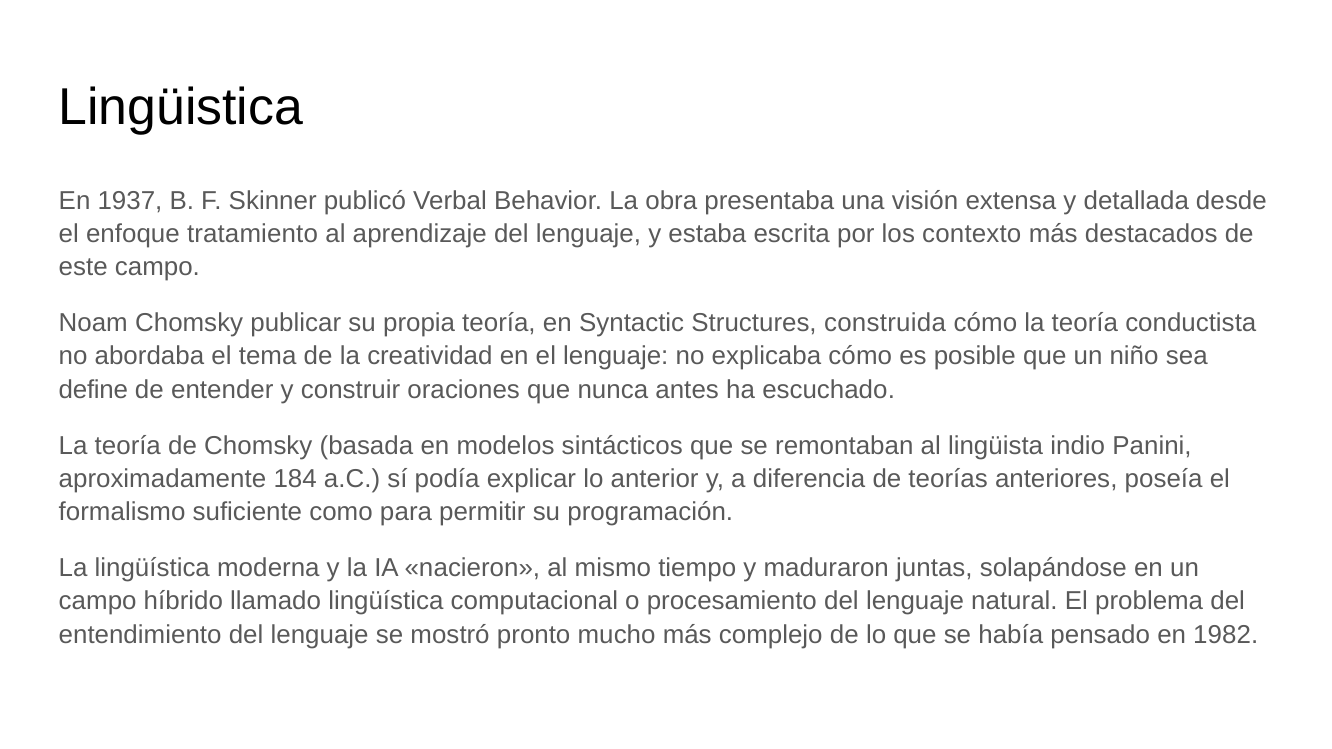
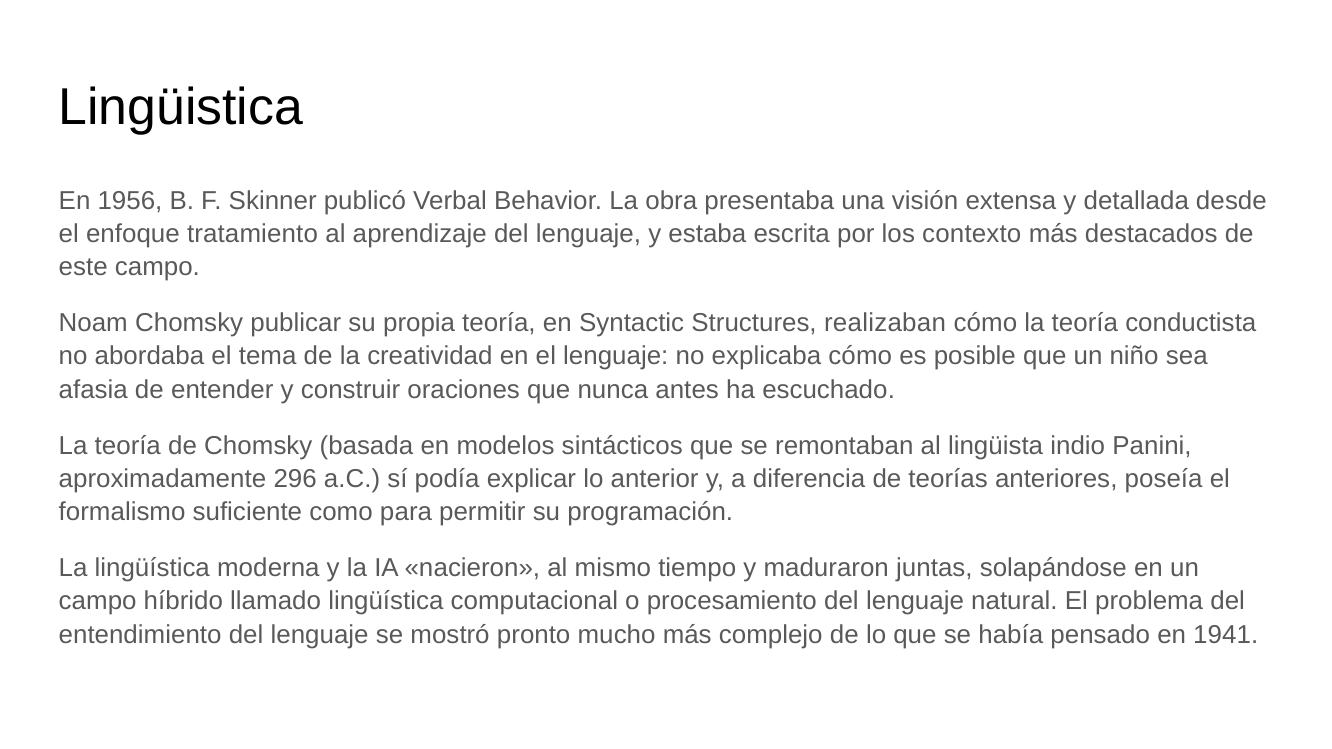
1937: 1937 -> 1956
construida: construida -> realizaban
define: define -> afasia
184: 184 -> 296
1982: 1982 -> 1941
